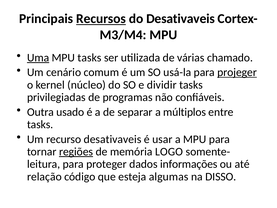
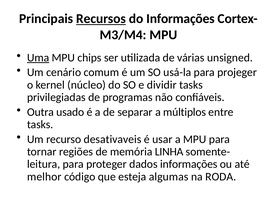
do Desativaveis: Desativaveis -> Informações
MPU tasks: tasks -> chips
chamado: chamado -> unsigned
projeger underline: present -> none
regiões underline: present -> none
LOGO: LOGO -> LINHA
relação: relação -> melhor
DISSO: DISSO -> RODA
